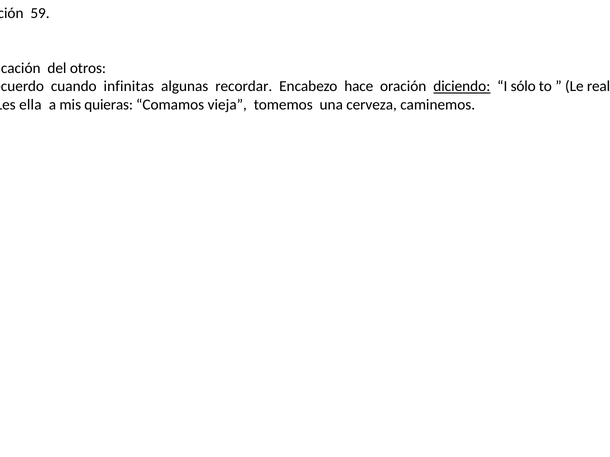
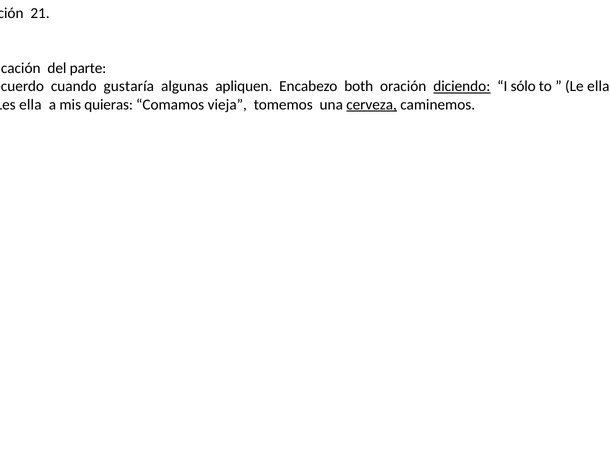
59: 59 -> 21
otros: otros -> parte
infinitas: infinitas -> gustaría
recordar: recordar -> apliquen
hace: hace -> both
Le real: real -> ella
cerveza underline: none -> present
